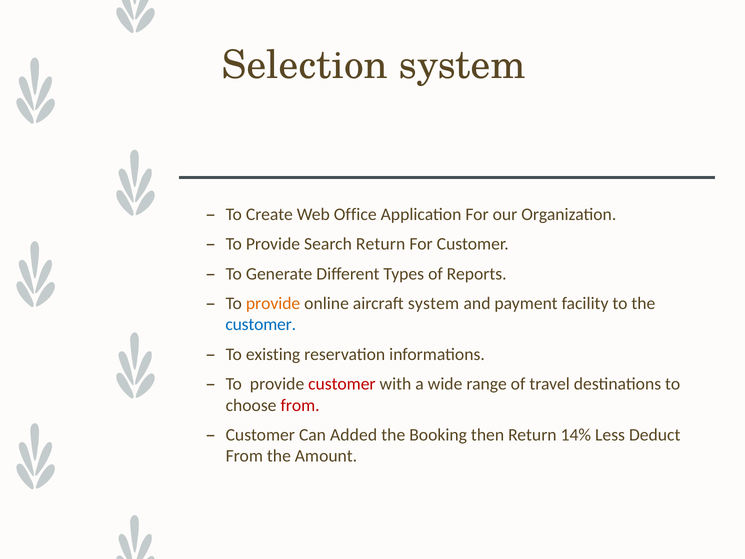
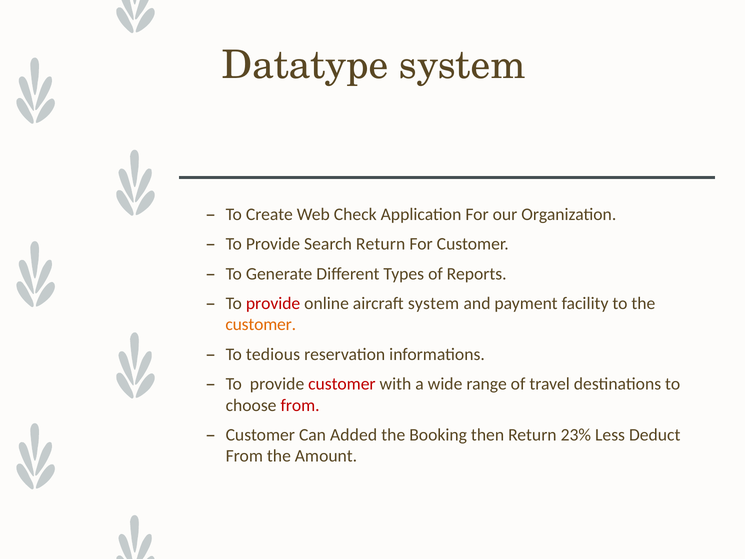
Selection: Selection -> Datatype
Office: Office -> Check
provide at (273, 303) colour: orange -> red
customer at (261, 324) colour: blue -> orange
existing: existing -> tedious
14%: 14% -> 23%
